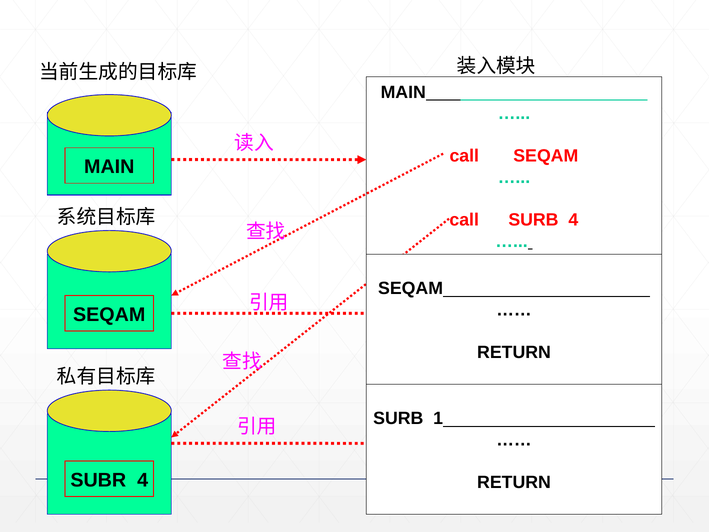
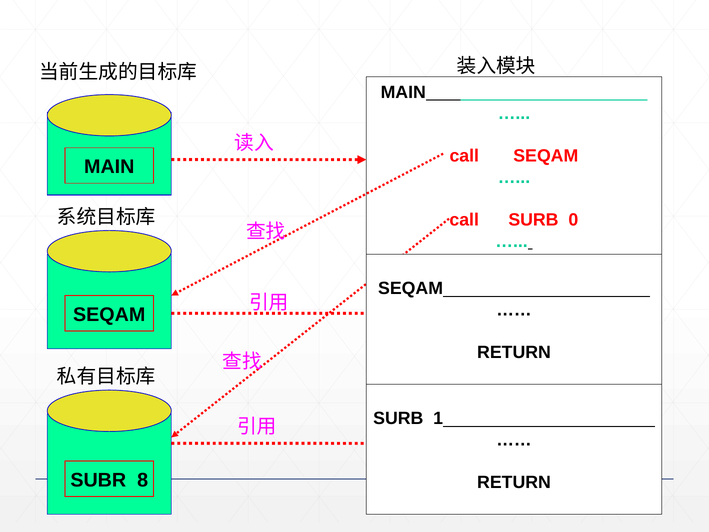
SURB 4: 4 -> 0
SUBR 4: 4 -> 8
